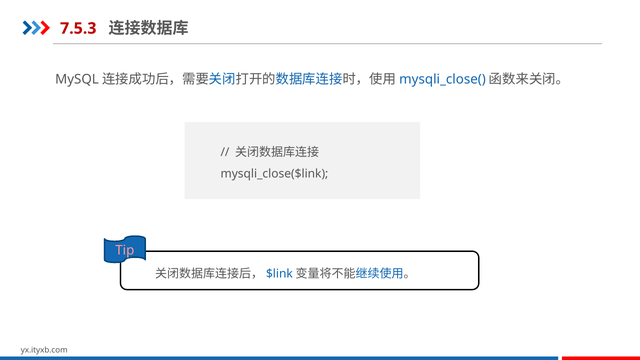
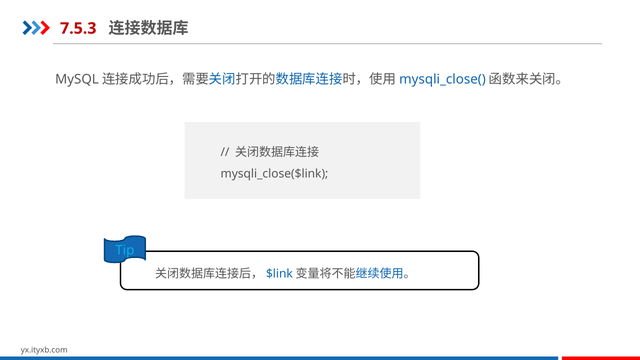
Tip colour: pink -> light blue
